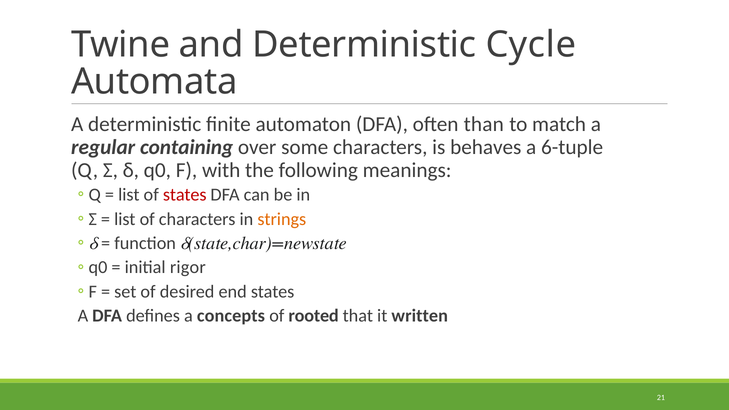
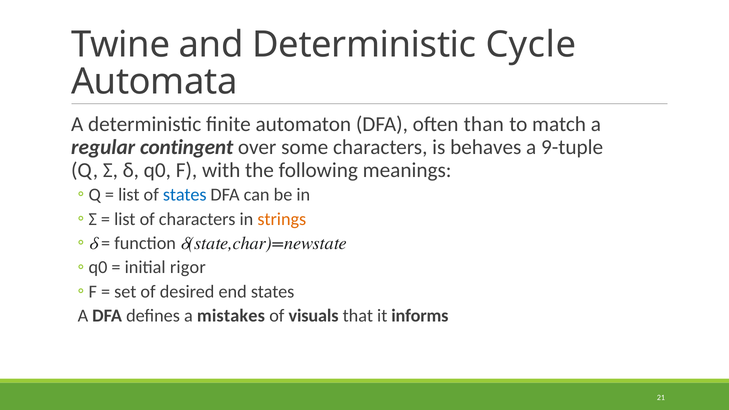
containing: containing -> contingent
6-tuple: 6-tuple -> 9-tuple
states at (185, 195) colour: red -> blue
concepts: concepts -> mistakes
rooted: rooted -> visuals
written: written -> informs
